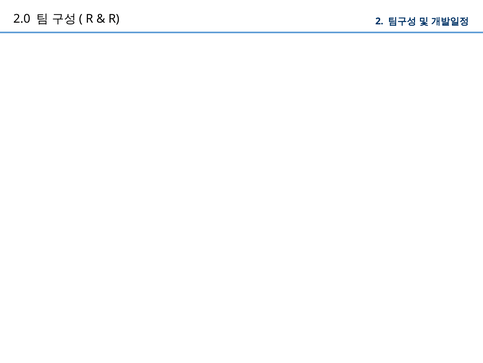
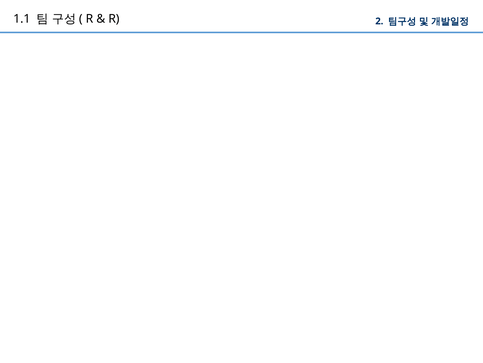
2.0: 2.0 -> 1.1
